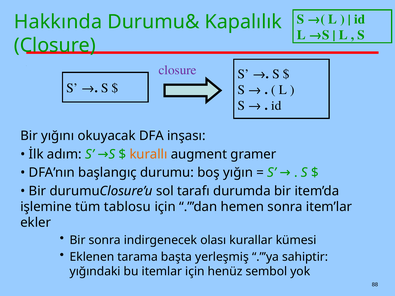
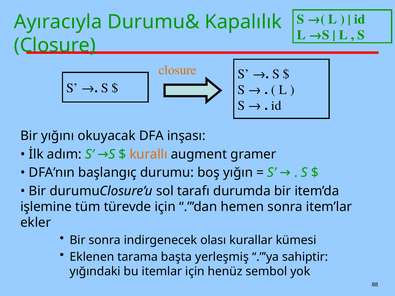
Hakkında: Hakkında -> Ayıracıyla
closure at (178, 70) colour: purple -> orange
tablosu: tablosu -> türevde
